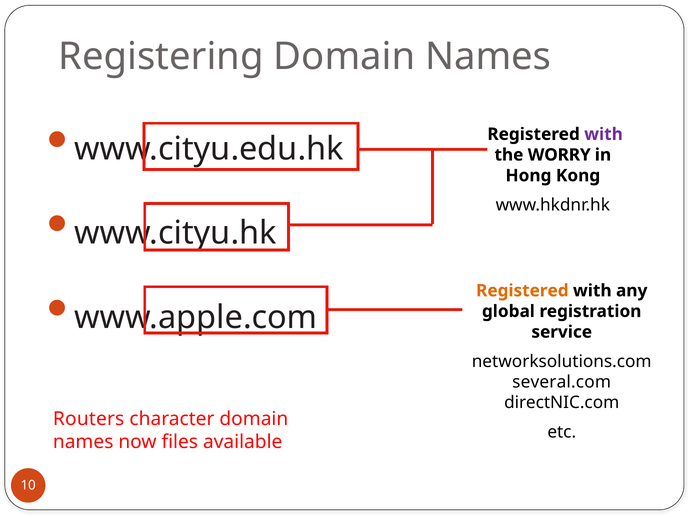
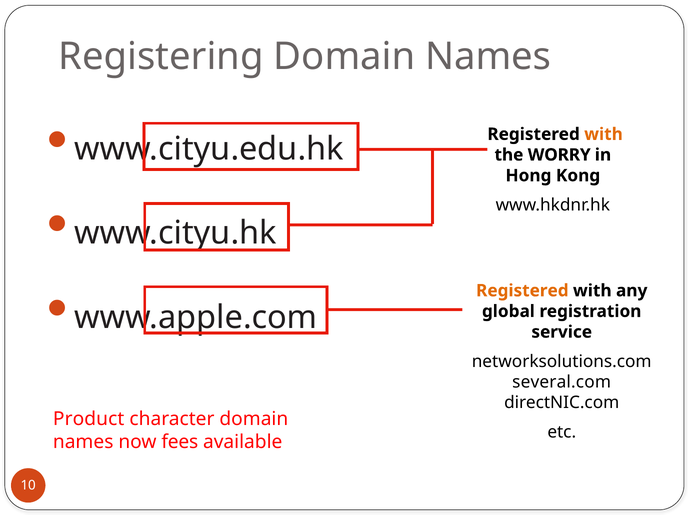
with at (604, 134) colour: purple -> orange
Routers: Routers -> Product
files: files -> fees
